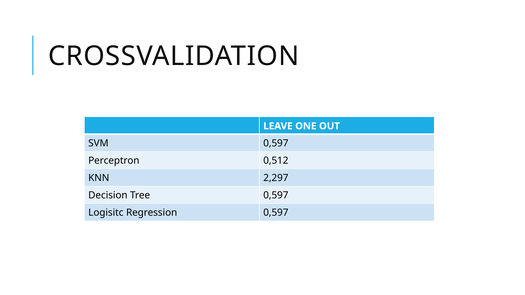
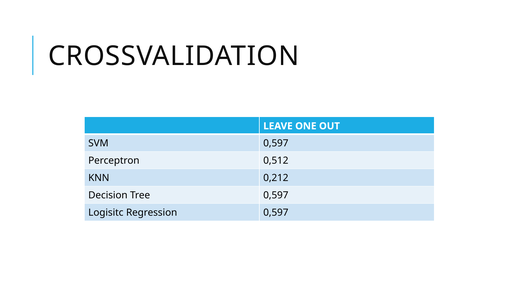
2,297: 2,297 -> 0,212
